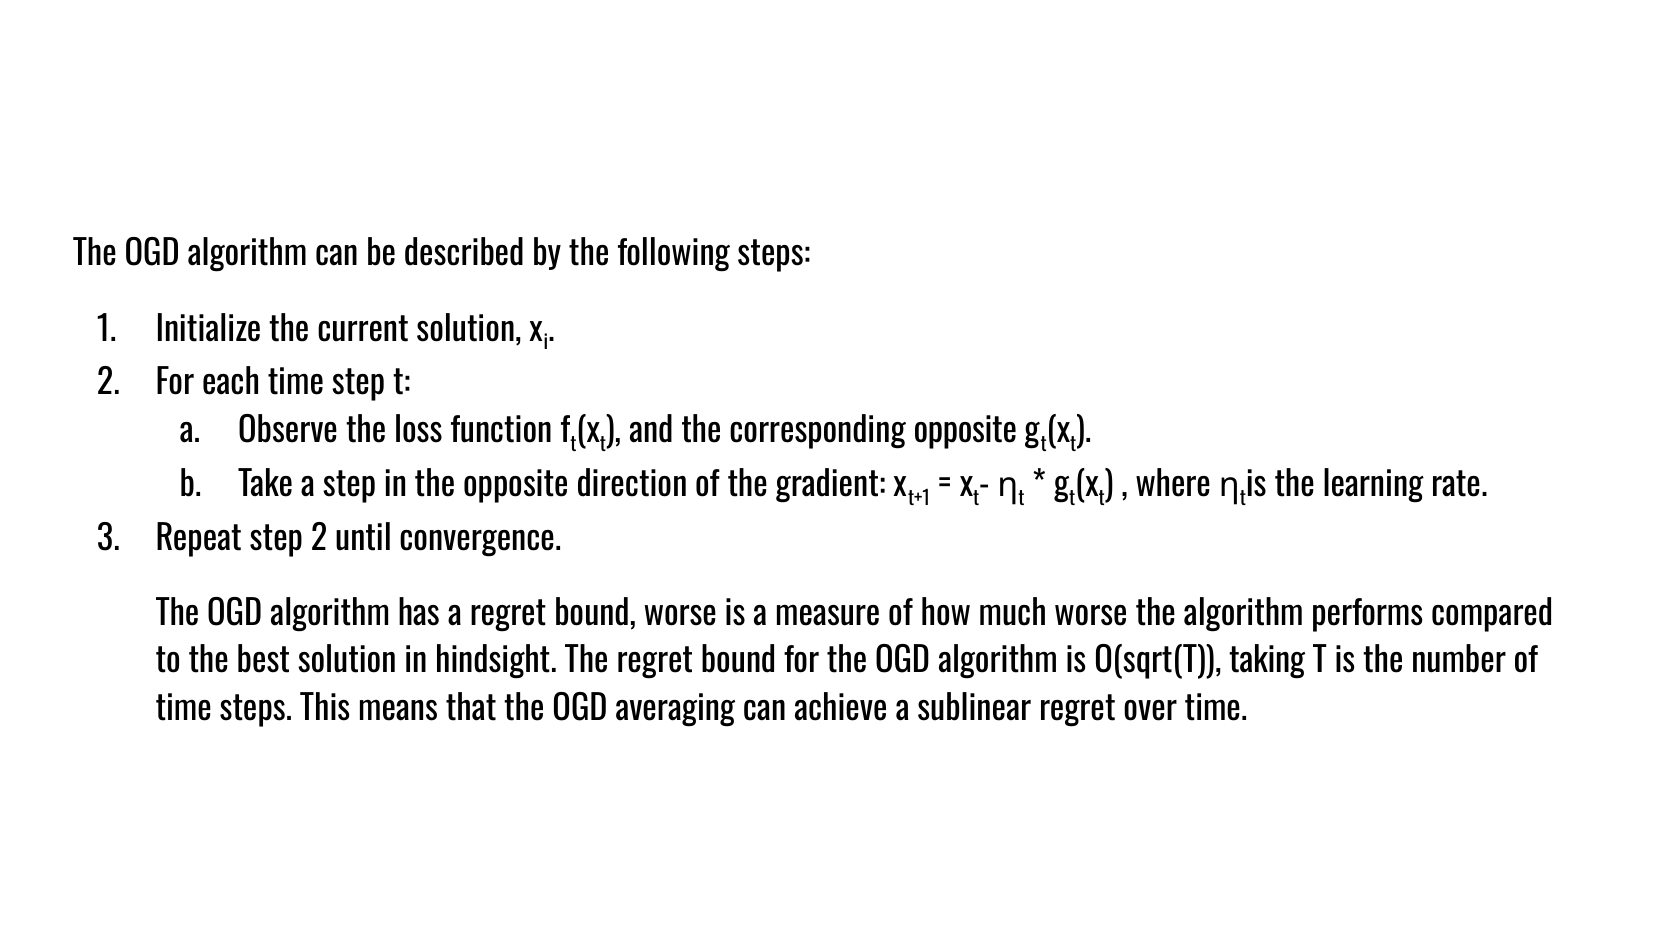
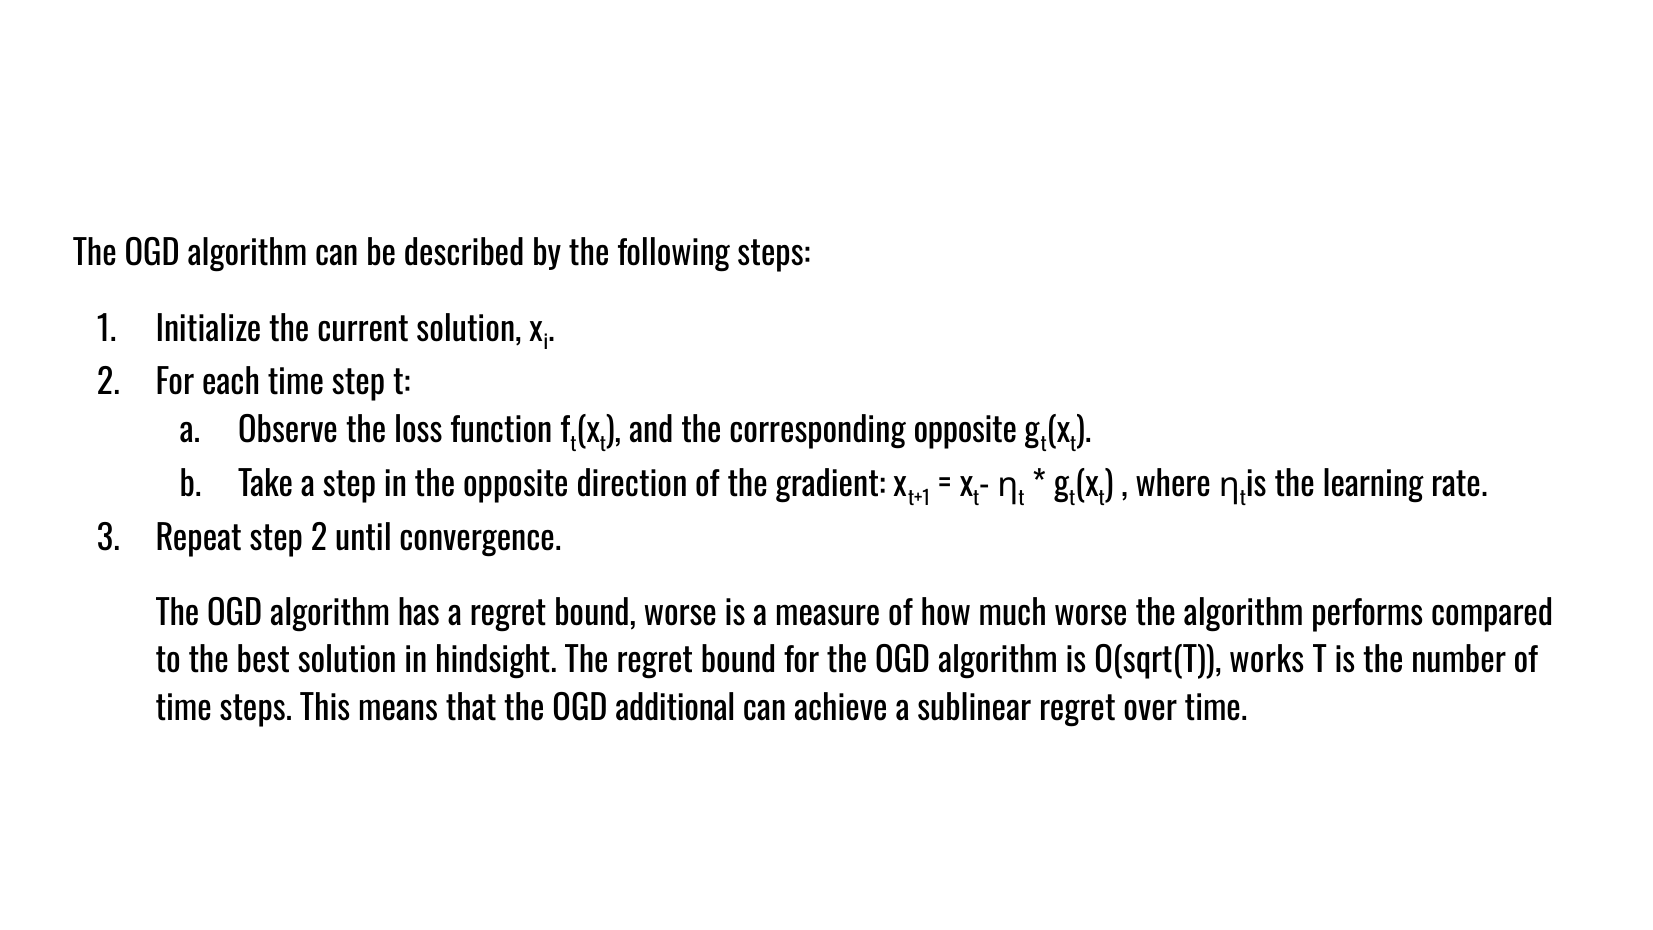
taking: taking -> works
averaging: averaging -> additional
